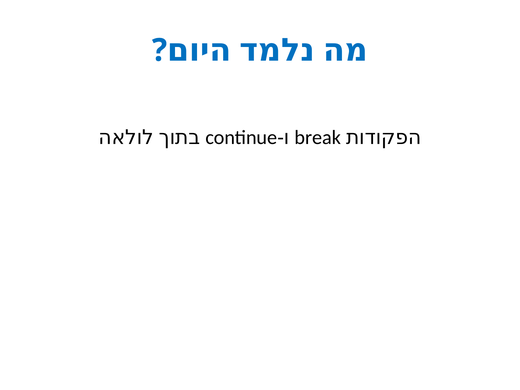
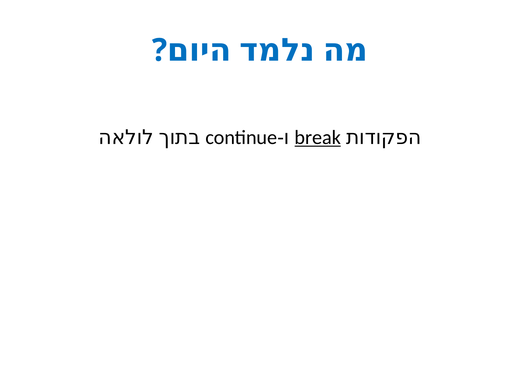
break underline: none -> present
